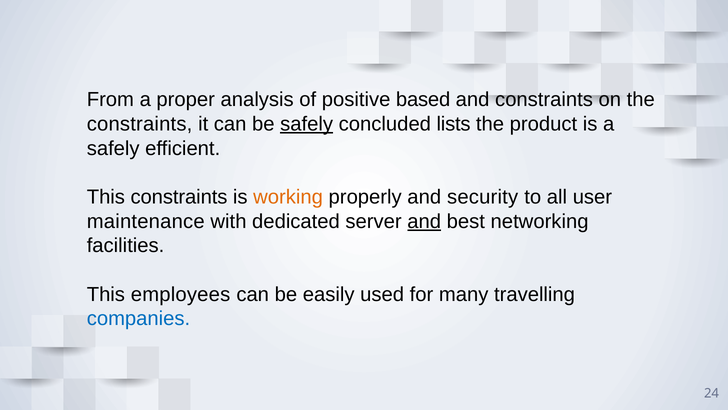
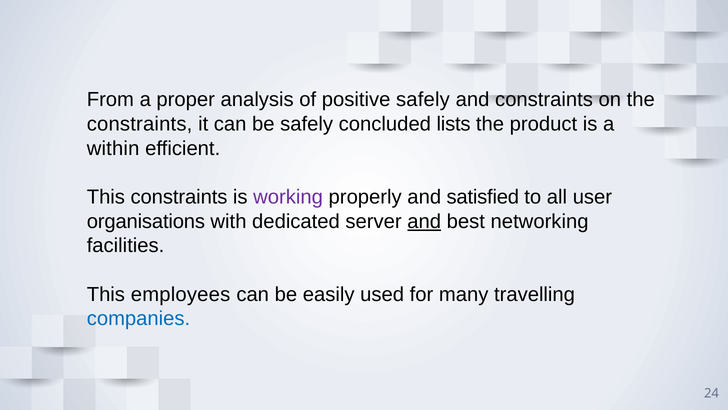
positive based: based -> safely
safely at (307, 124) underline: present -> none
safely at (113, 148): safely -> within
working colour: orange -> purple
security: security -> satisfied
maintenance: maintenance -> organisations
